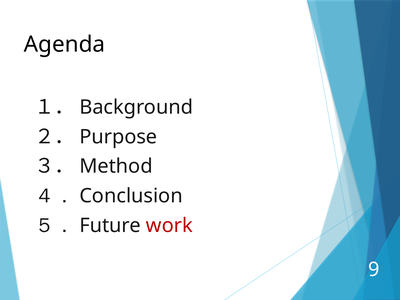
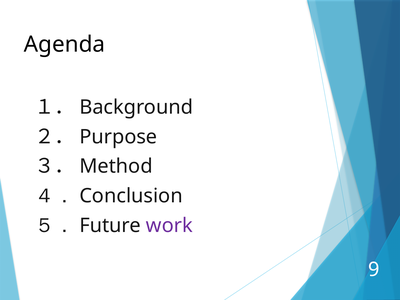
work colour: red -> purple
